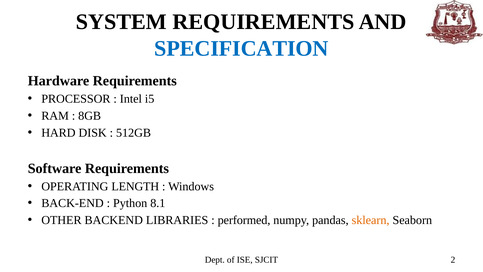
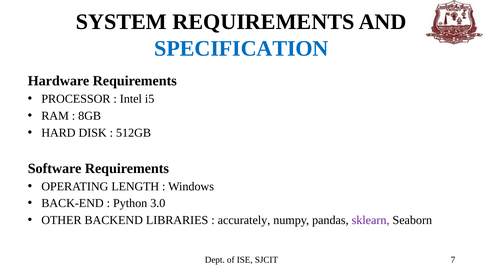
8.1: 8.1 -> 3.0
performed: performed -> accurately
sklearn colour: orange -> purple
2: 2 -> 7
